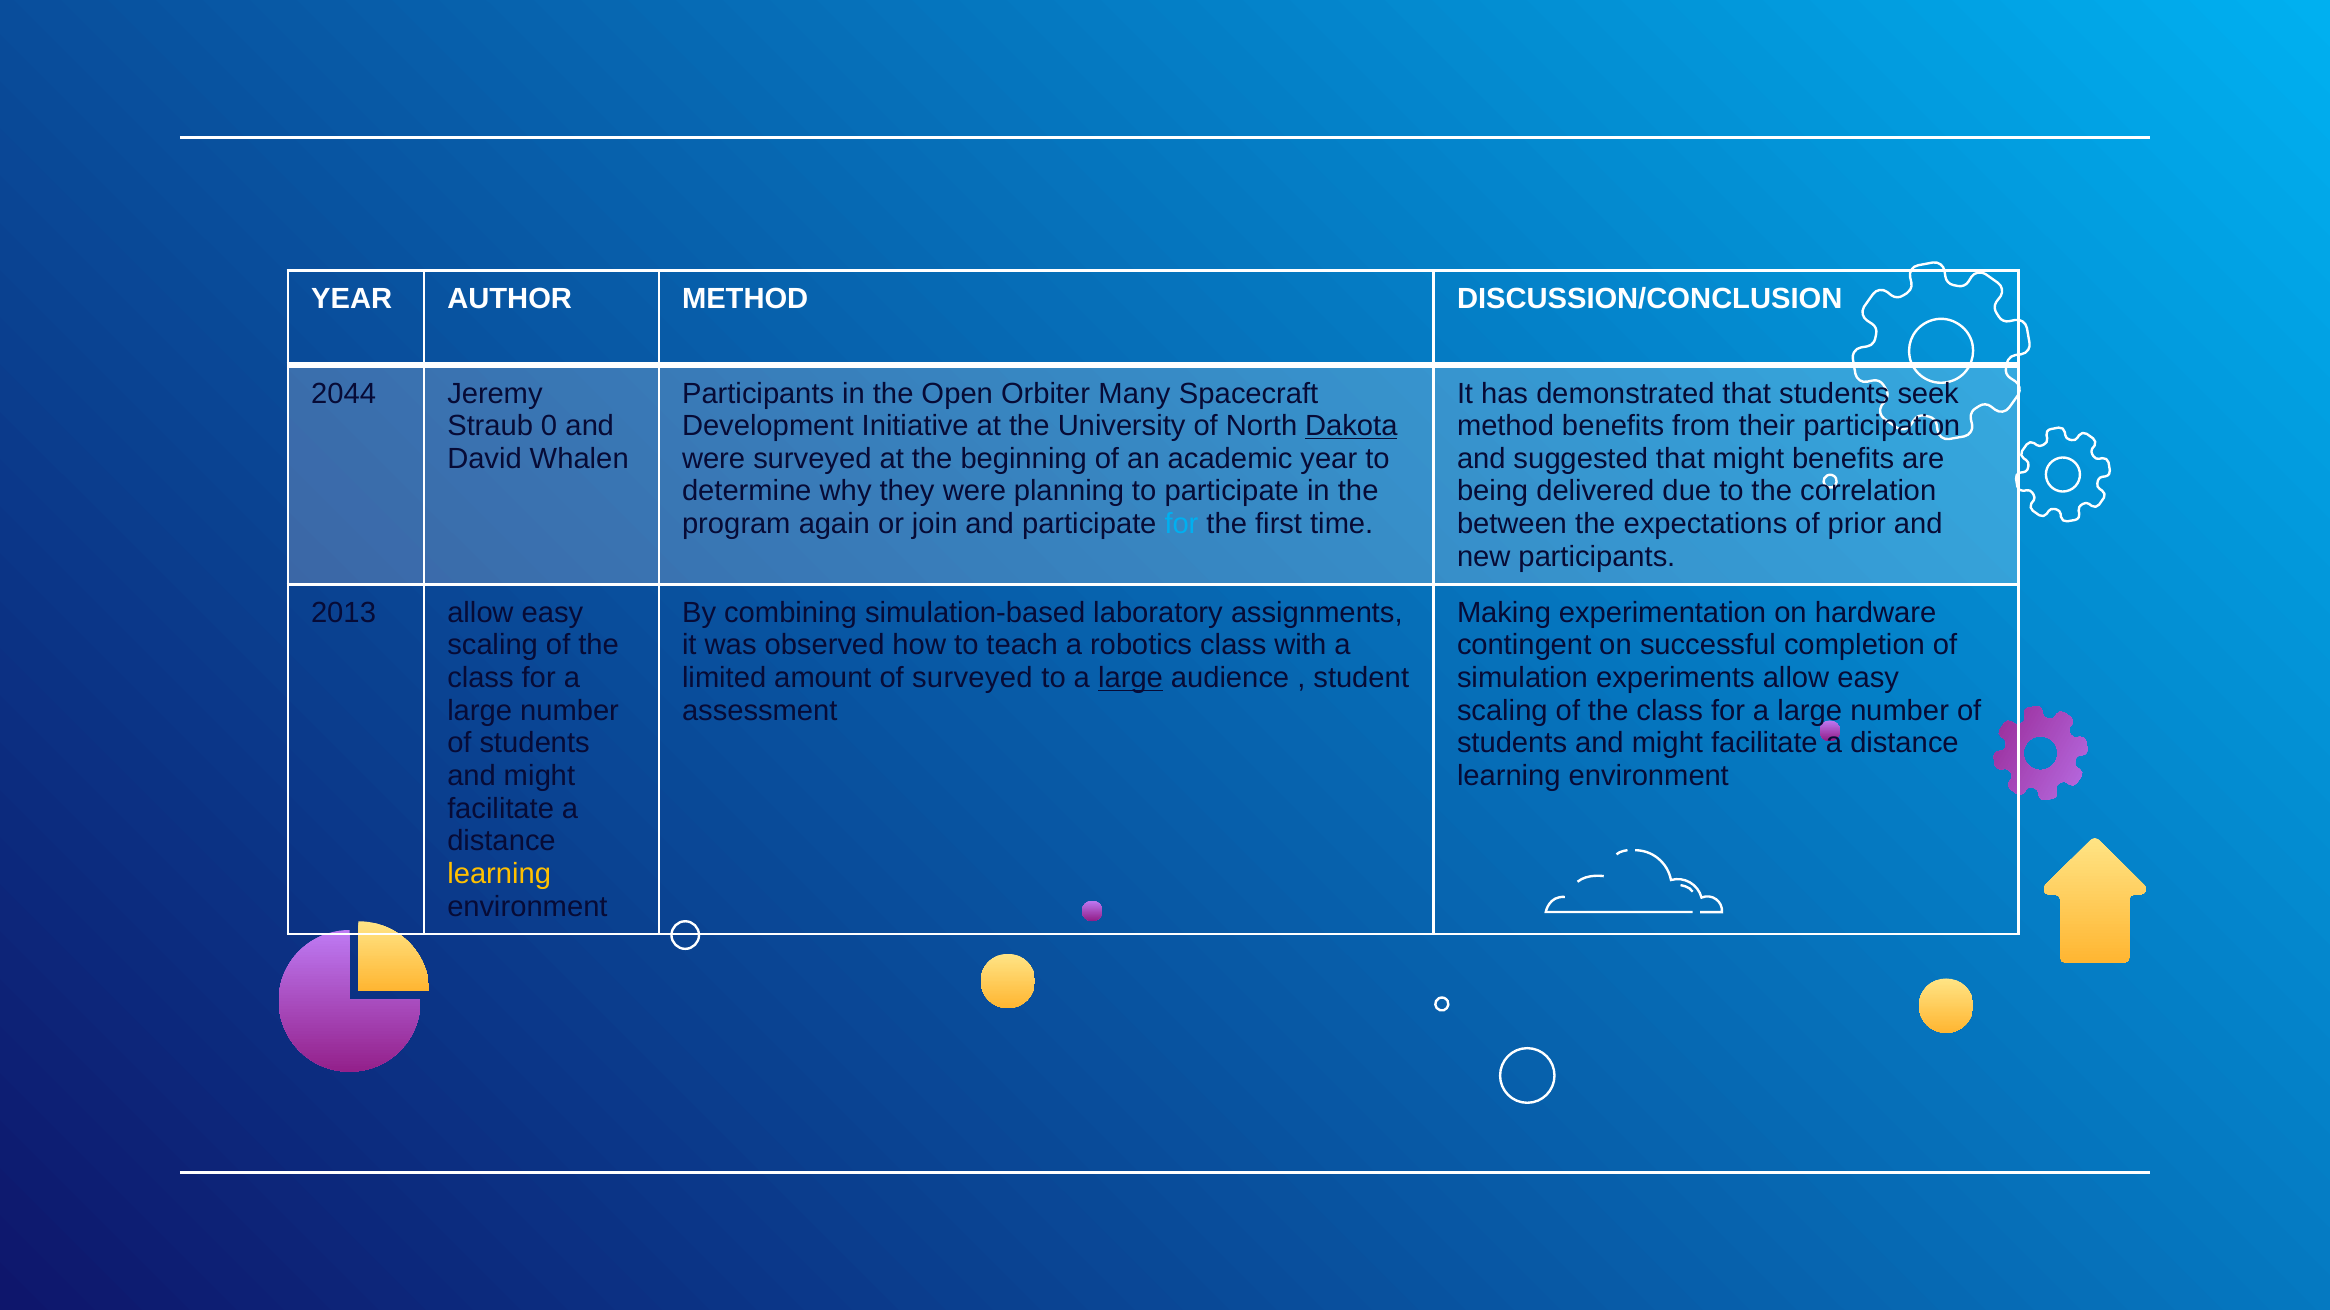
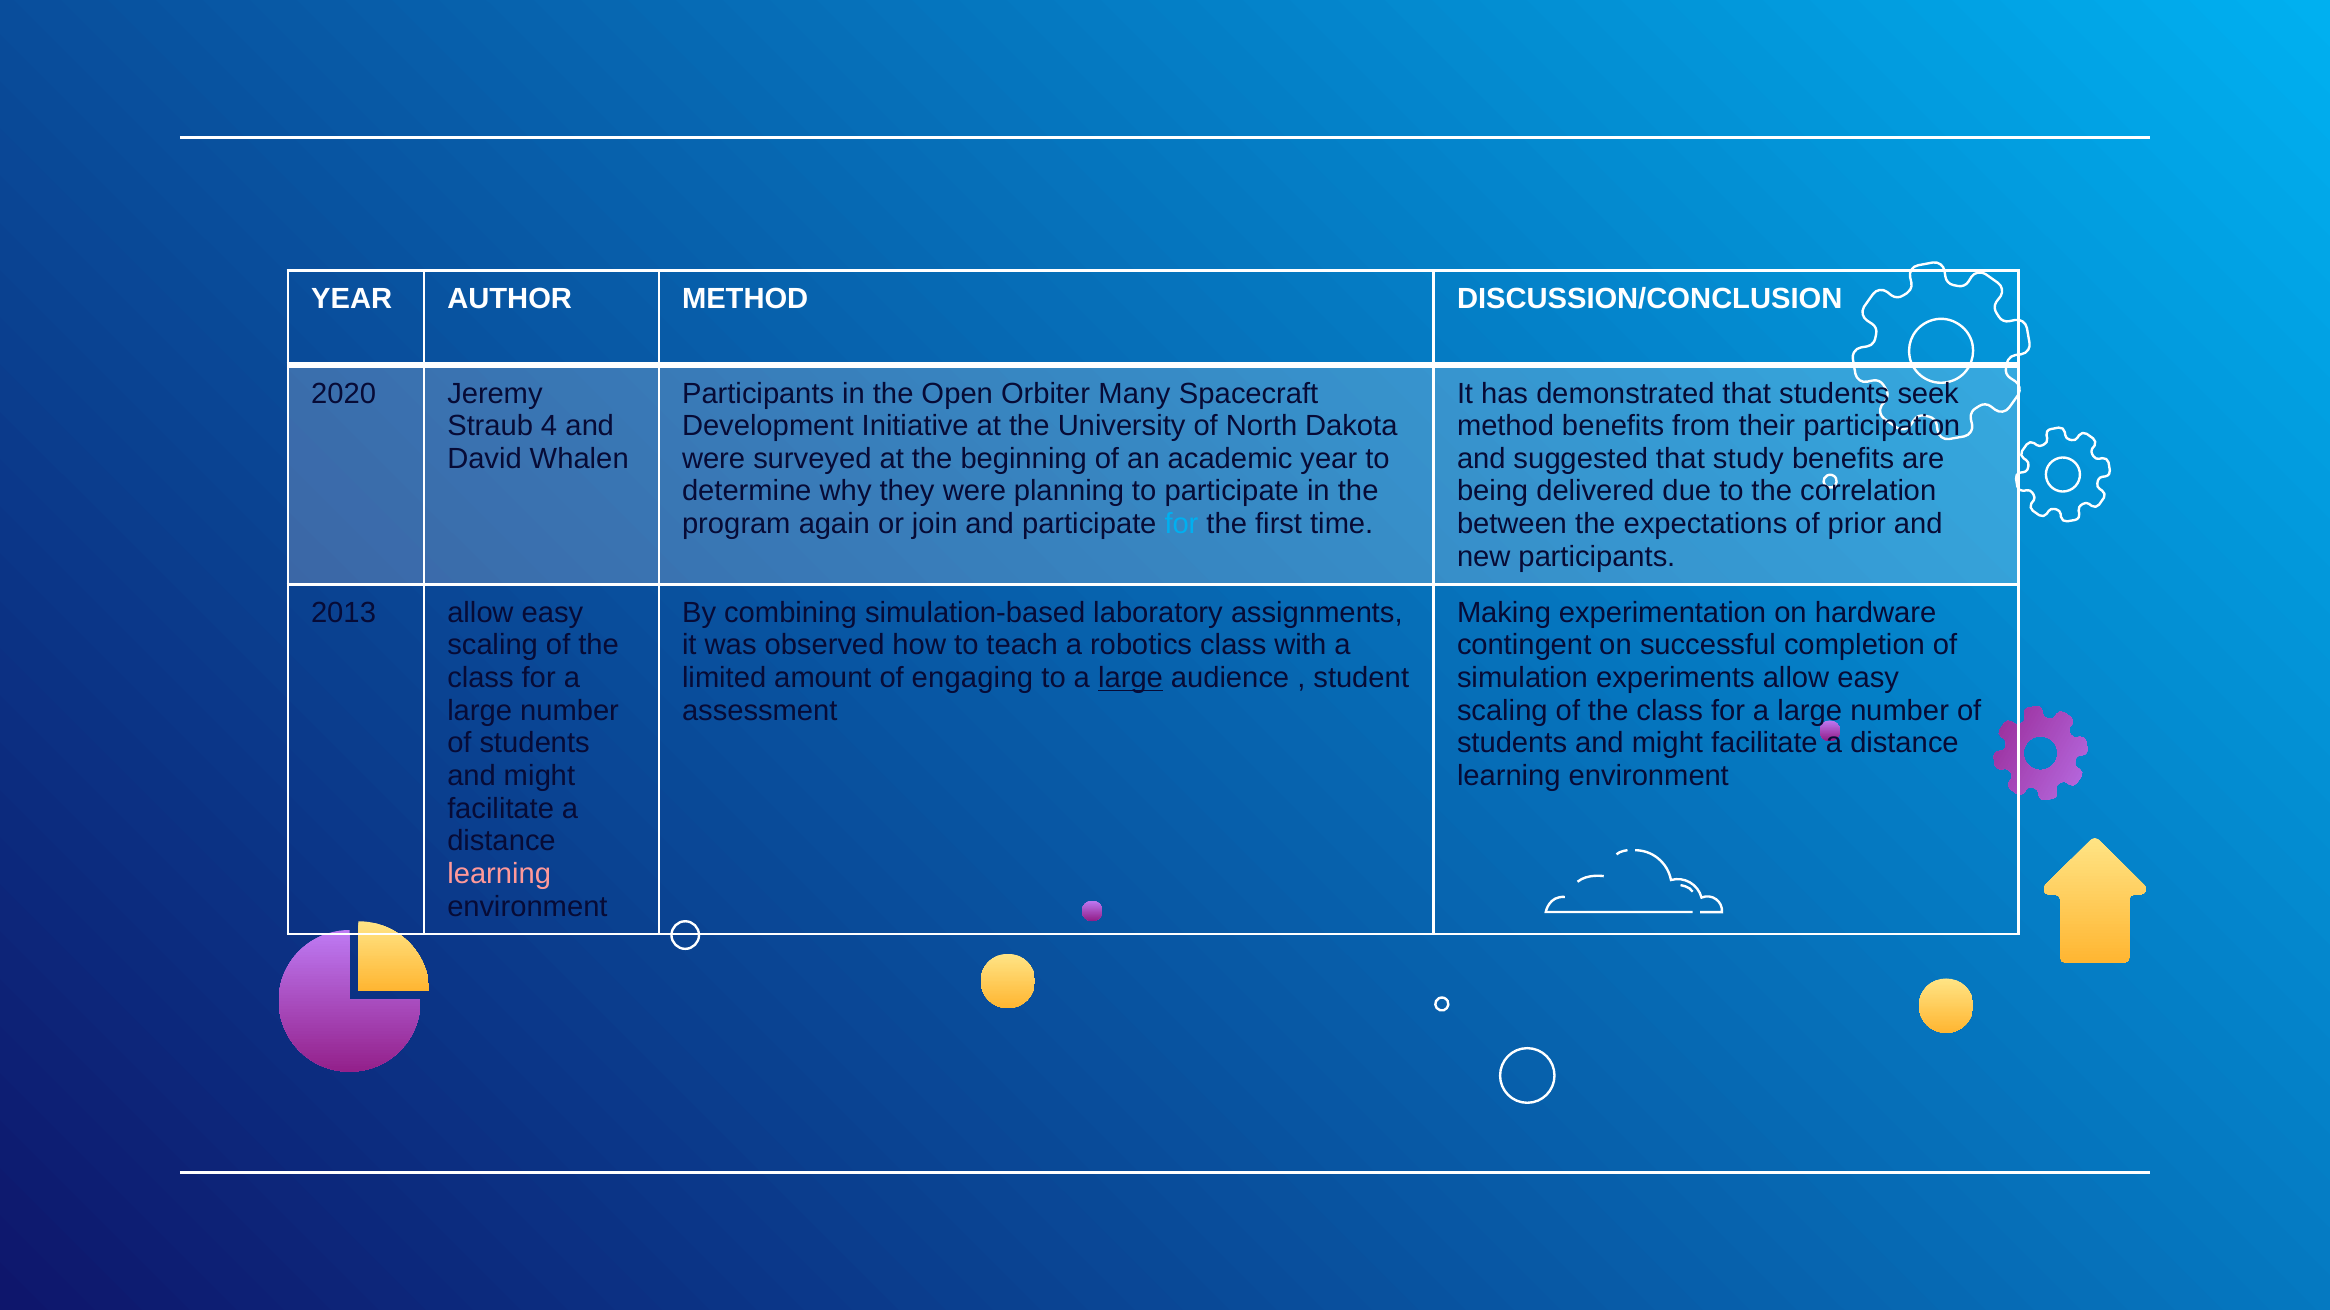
2044: 2044 -> 2020
0: 0 -> 4
Dakota underline: present -> none
that might: might -> study
of surveyed: surveyed -> engaging
learning at (499, 874) colour: yellow -> pink
